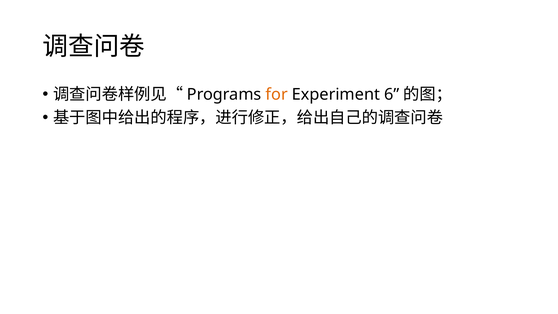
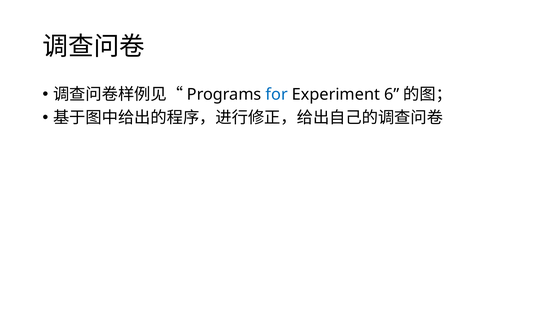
for colour: orange -> blue
